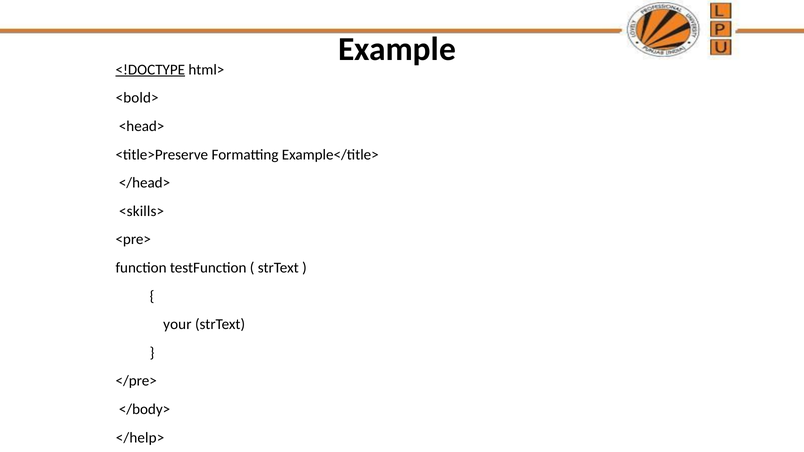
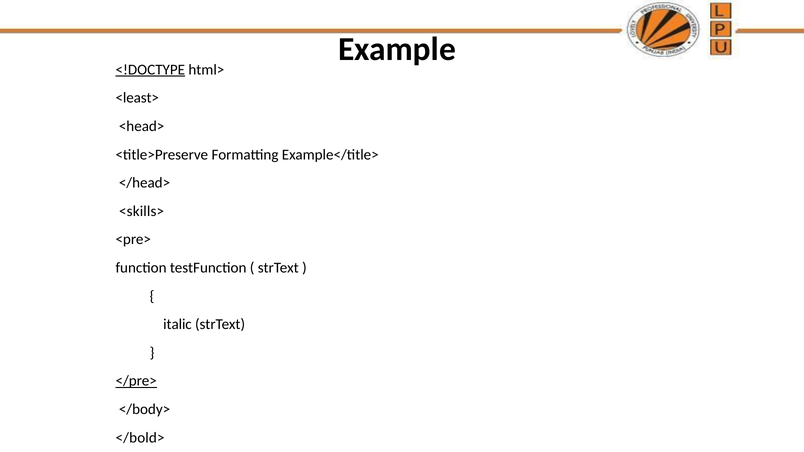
<bold>: <bold> -> <least>
your: your -> italic
</pre> underline: none -> present
</help>: </help> -> </bold>
